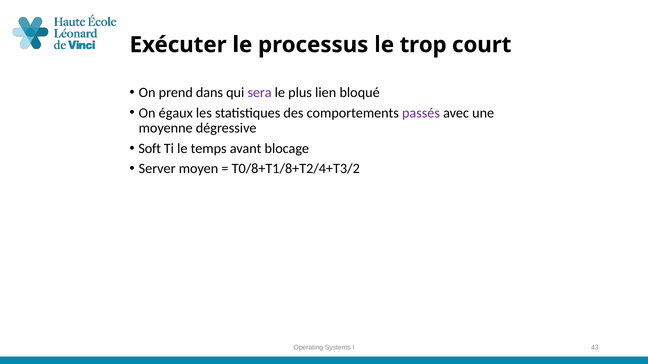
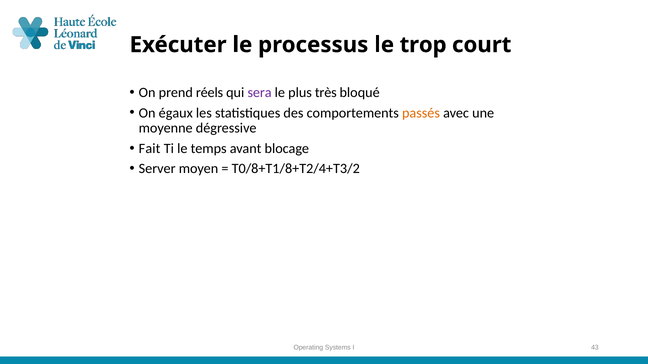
dans: dans -> réels
lien: lien -> très
passés colour: purple -> orange
Soft: Soft -> Fait
